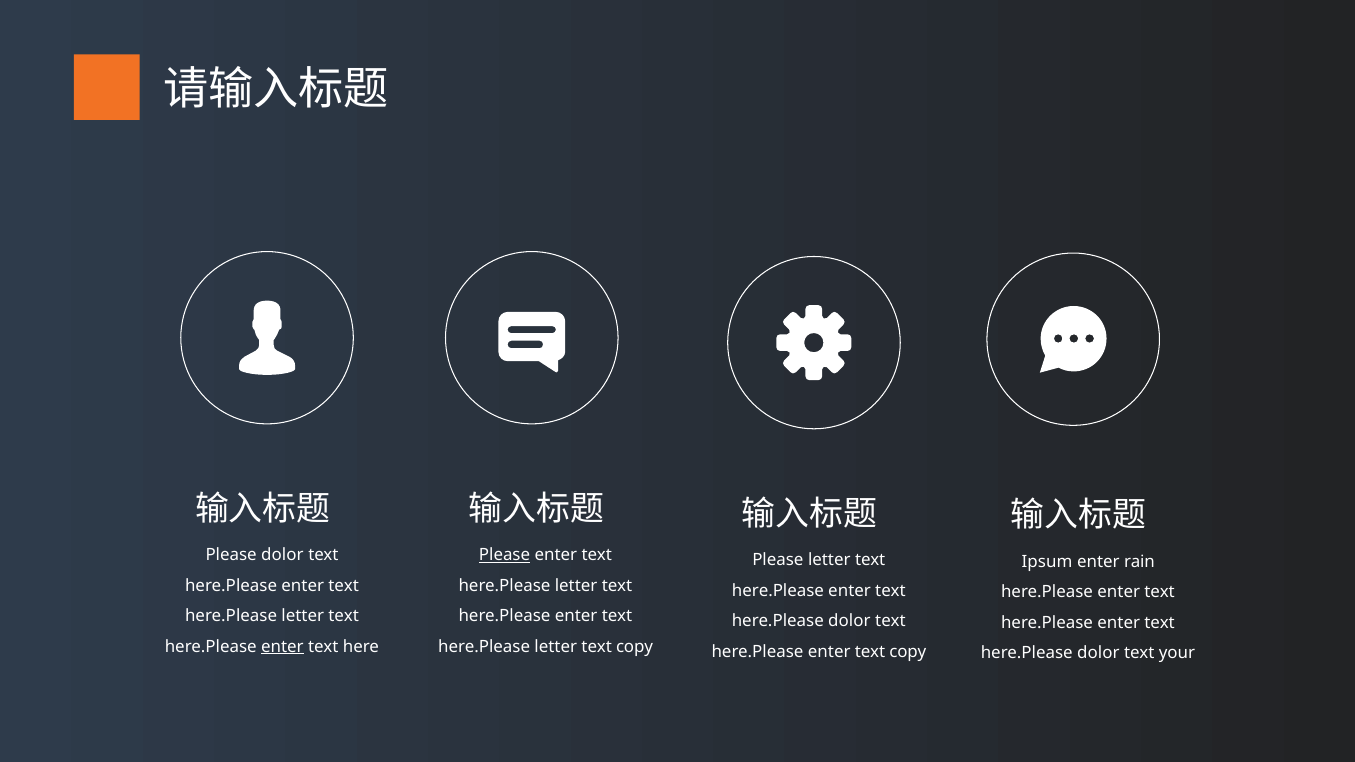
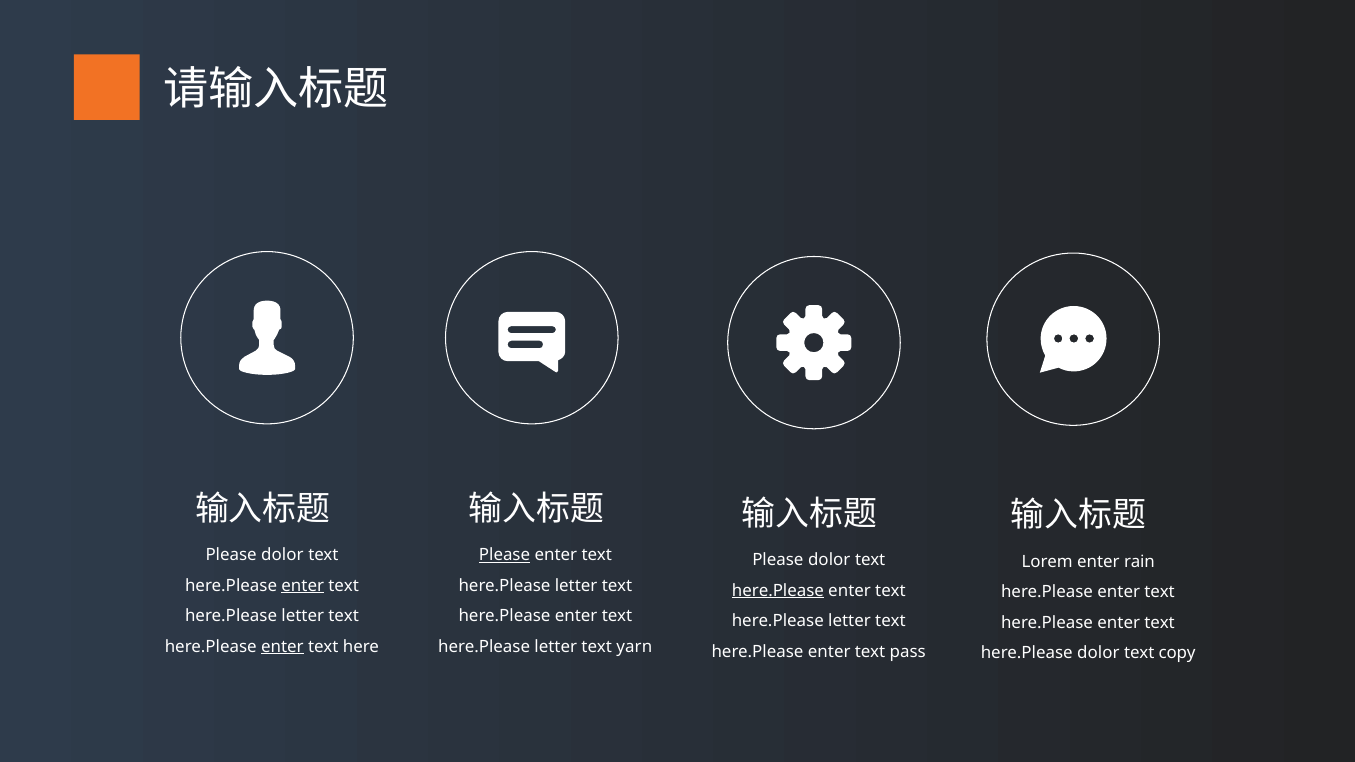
letter at (829, 560): letter -> dolor
Ipsum: Ipsum -> Lorem
enter at (303, 586) underline: none -> present
here.Please at (778, 591) underline: none -> present
dolor at (849, 621): dolor -> letter
copy at (634, 647): copy -> yarn
enter text copy: copy -> pass
your: your -> copy
